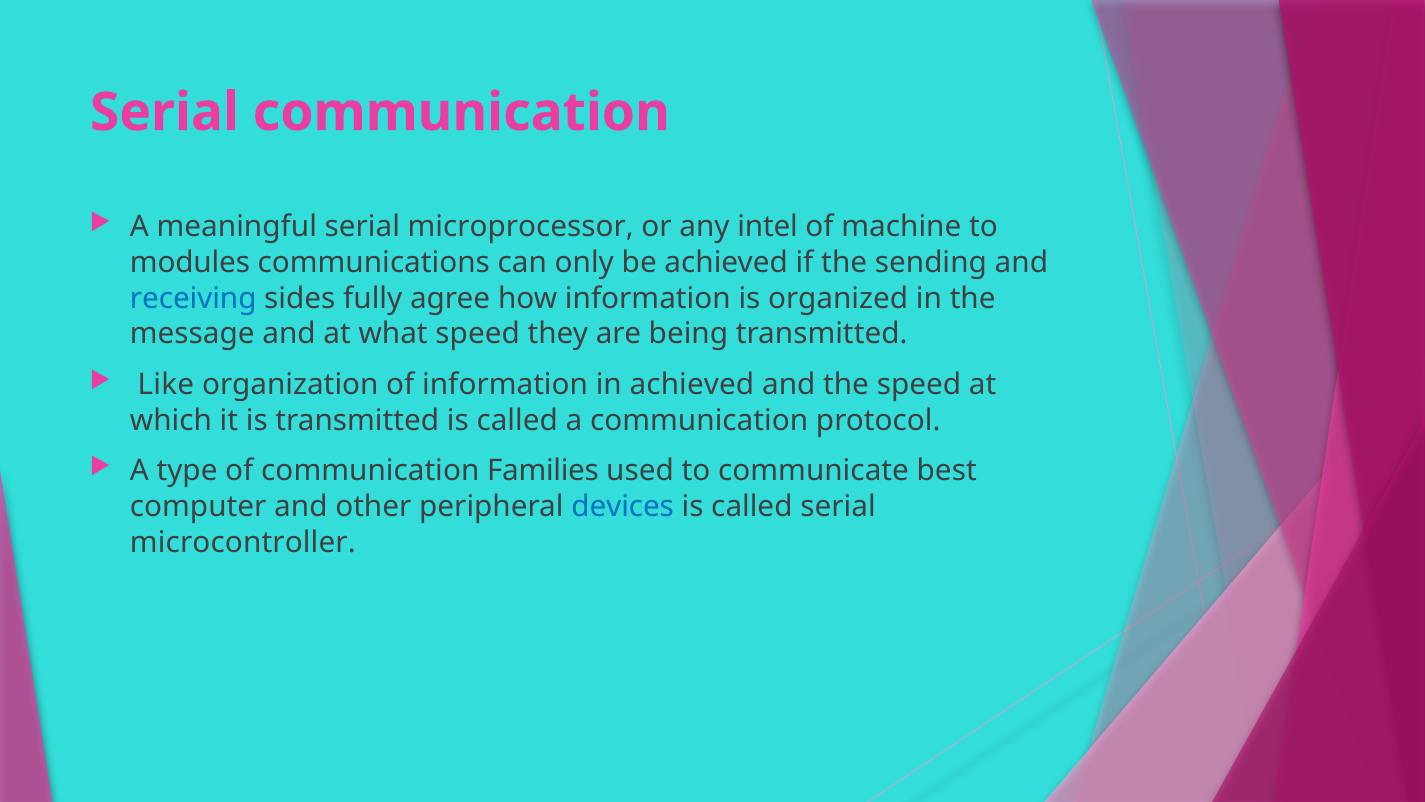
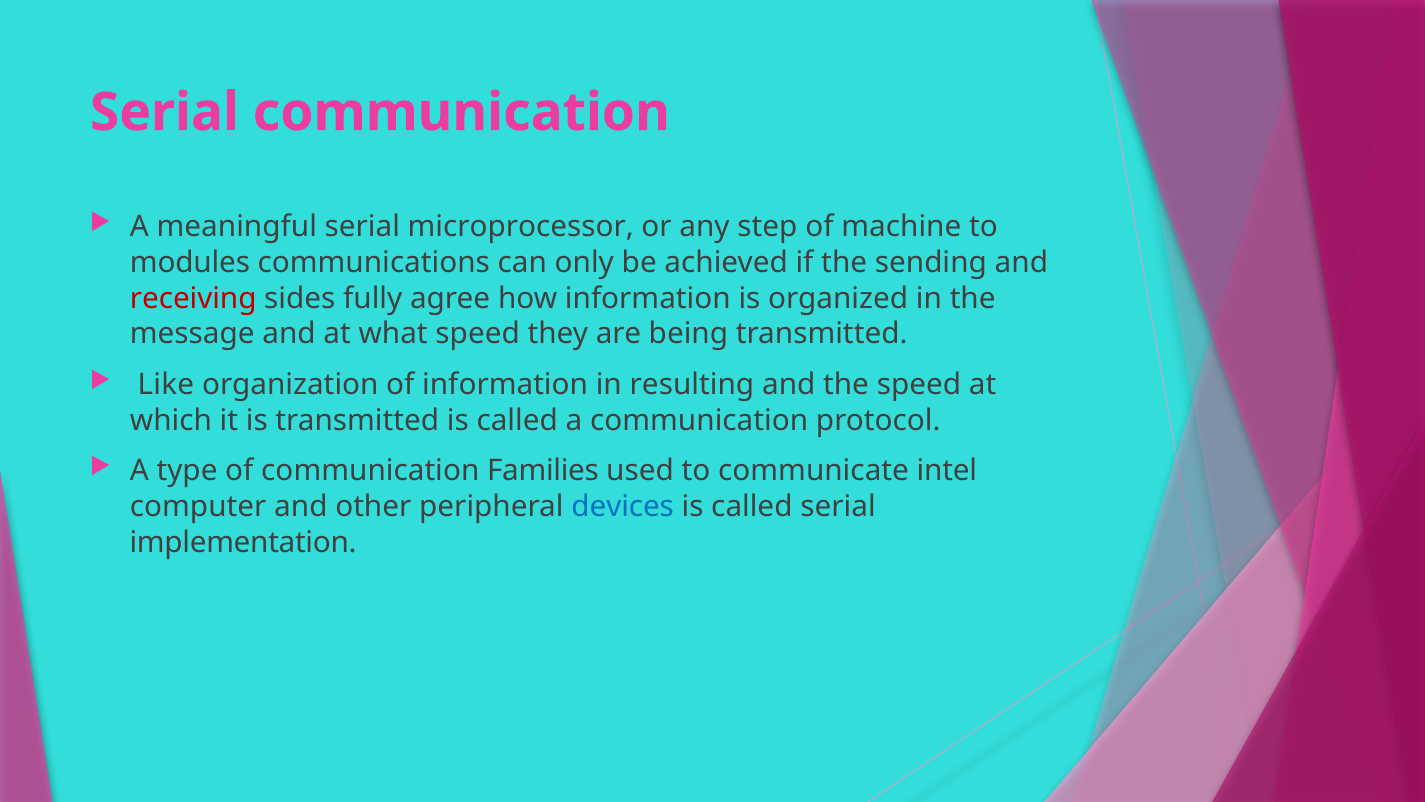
intel: intel -> step
receiving colour: blue -> red
in achieved: achieved -> resulting
best: best -> intel
microcontroller: microcontroller -> implementation
